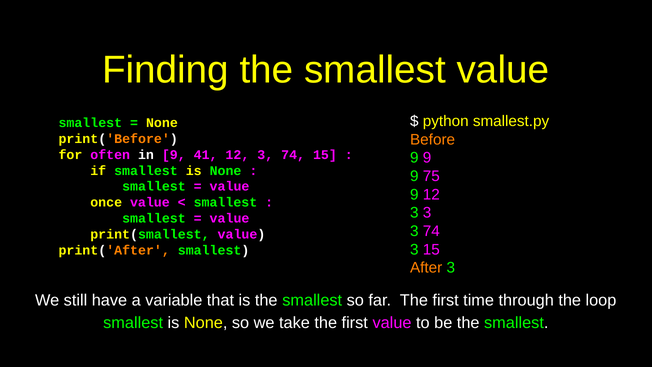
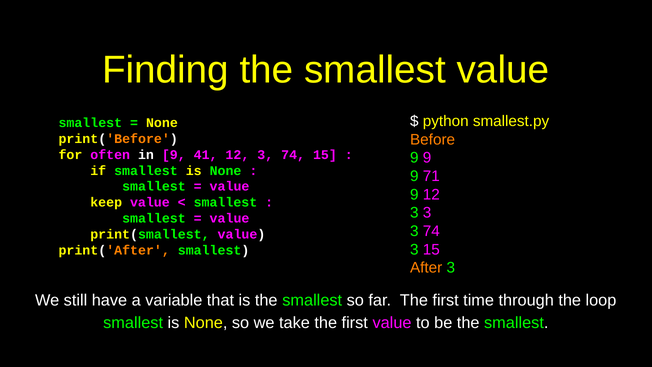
75: 75 -> 71
once: once -> keep
